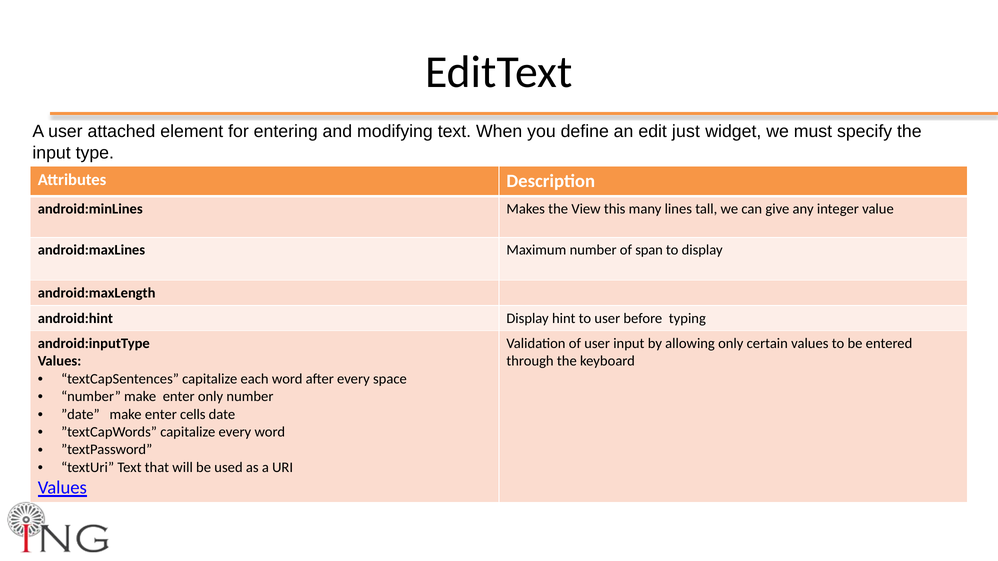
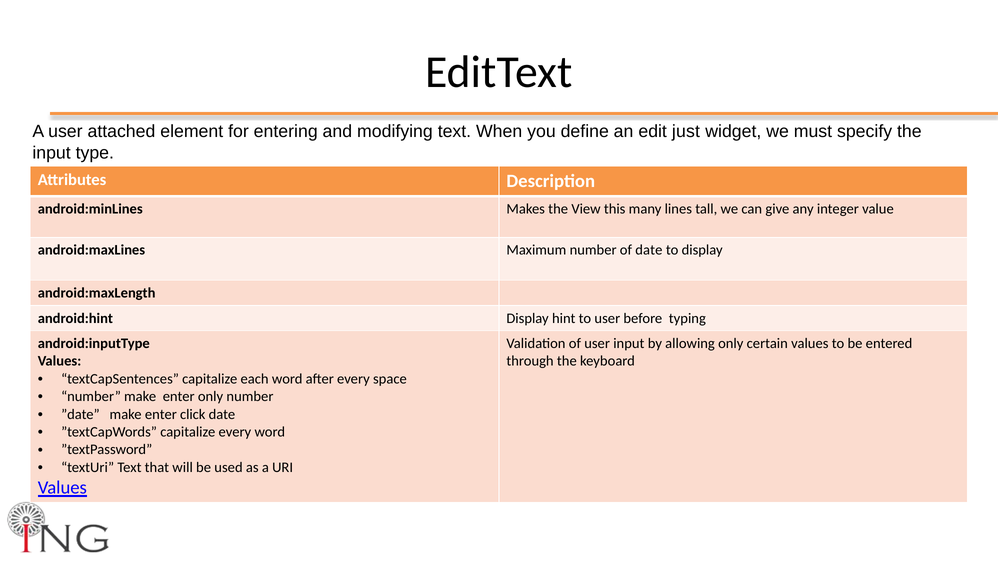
of span: span -> date
cells: cells -> click
